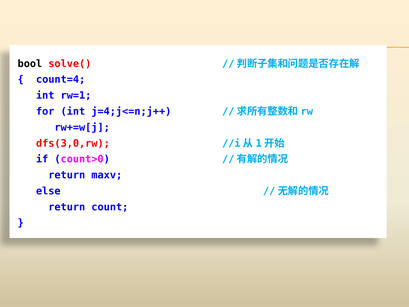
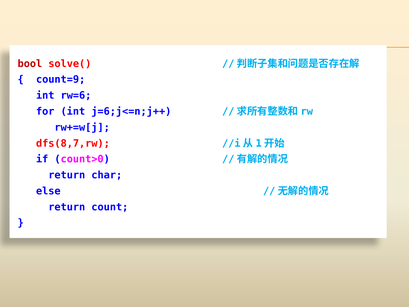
bool colour: black -> red
count=4: count=4 -> count=9
rw=1: rw=1 -> rw=6
j=4;j<=n;j++: j=4;j<=n;j++ -> j=6;j<=n;j++
dfs(3,0,rw: dfs(3,0,rw -> dfs(8,7,rw
maxv: maxv -> char
